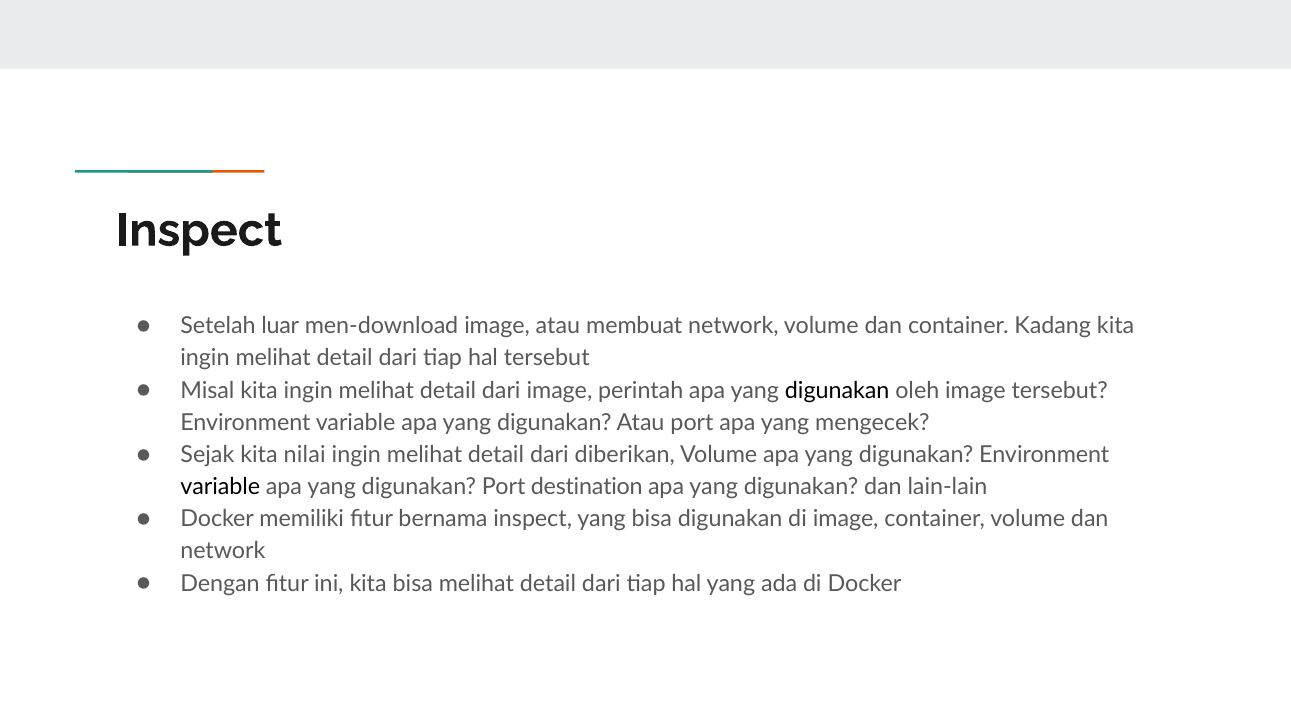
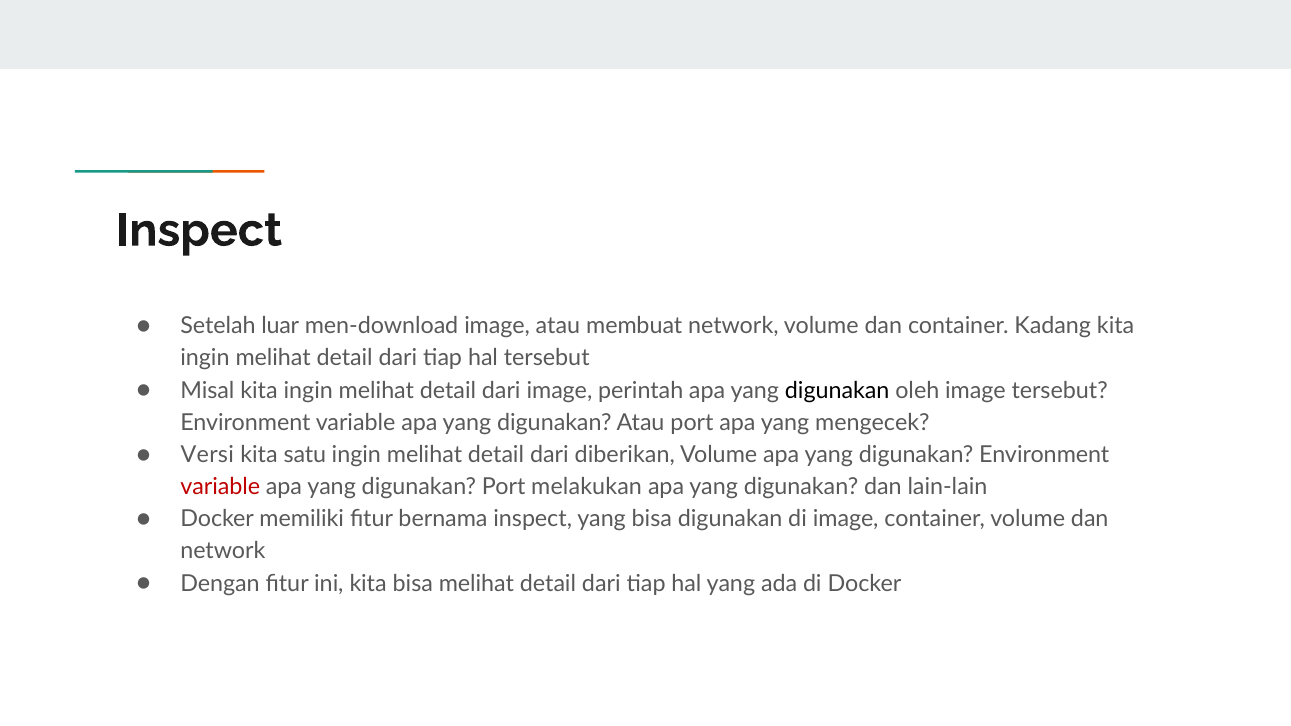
Sejak: Sejak -> Versi
nilai: nilai -> satu
variable at (220, 487) colour: black -> red
destination: destination -> melakukan
